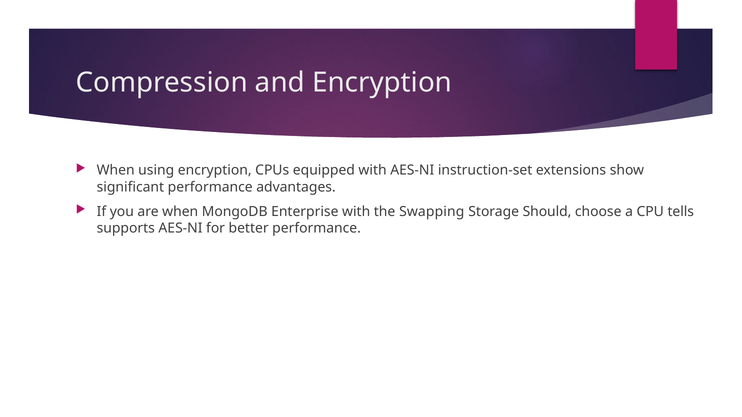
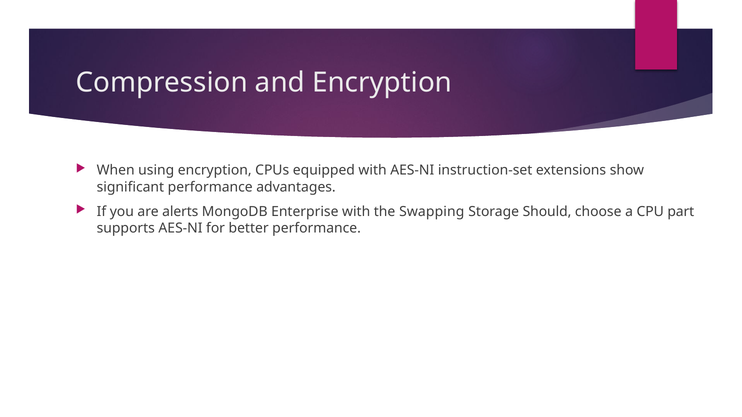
are when: when -> alerts
tells: tells -> part
